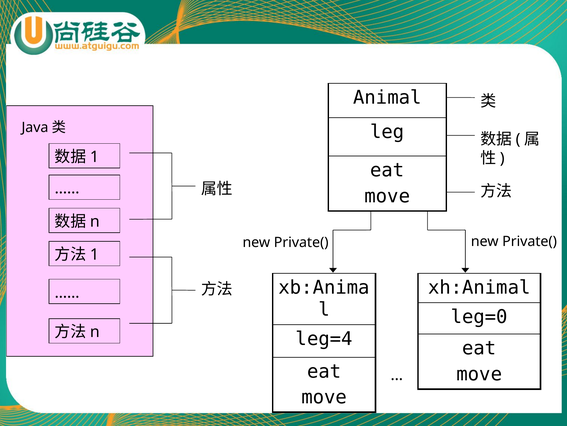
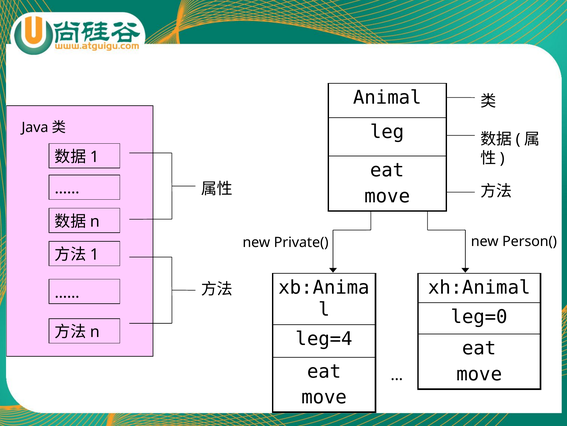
Private( at (530, 241): Private( -> Person(
